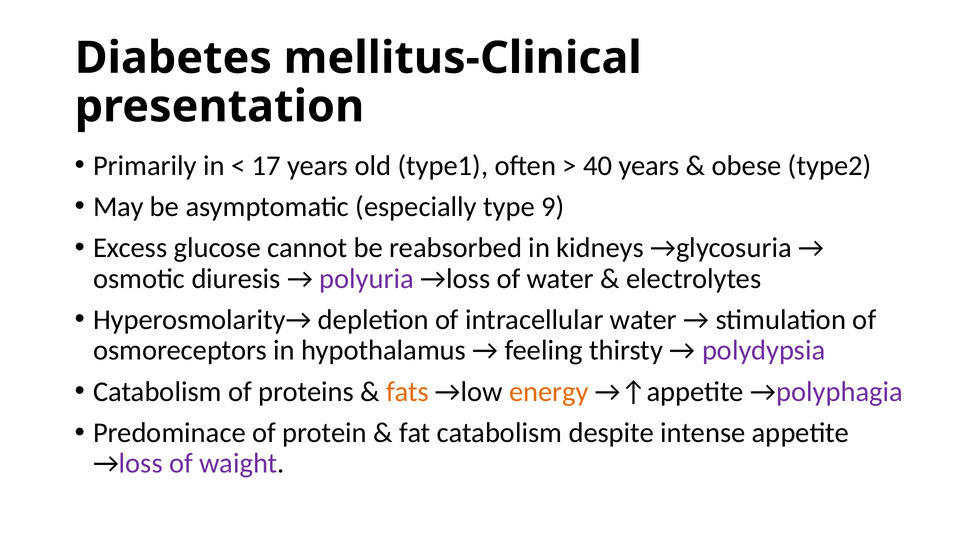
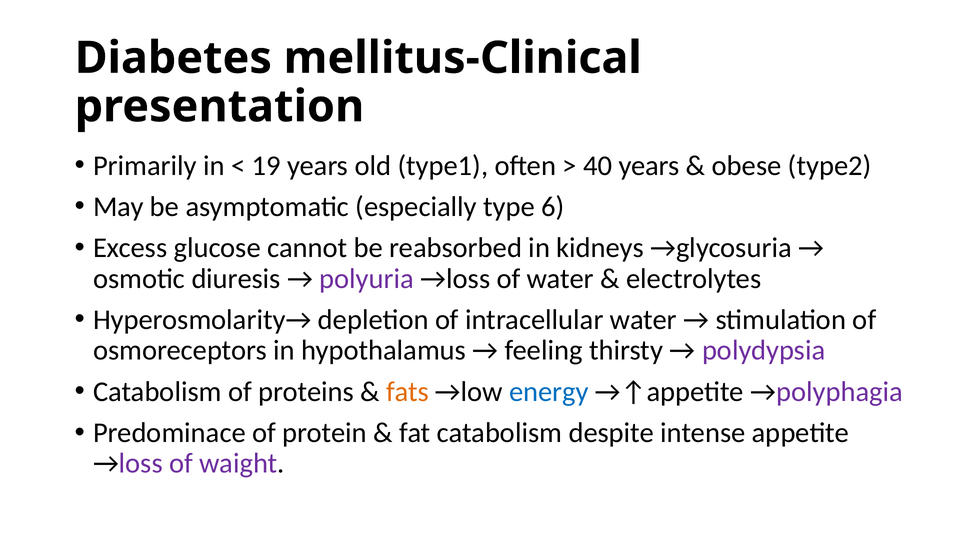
17: 17 -> 19
9: 9 -> 6
energy colour: orange -> blue
